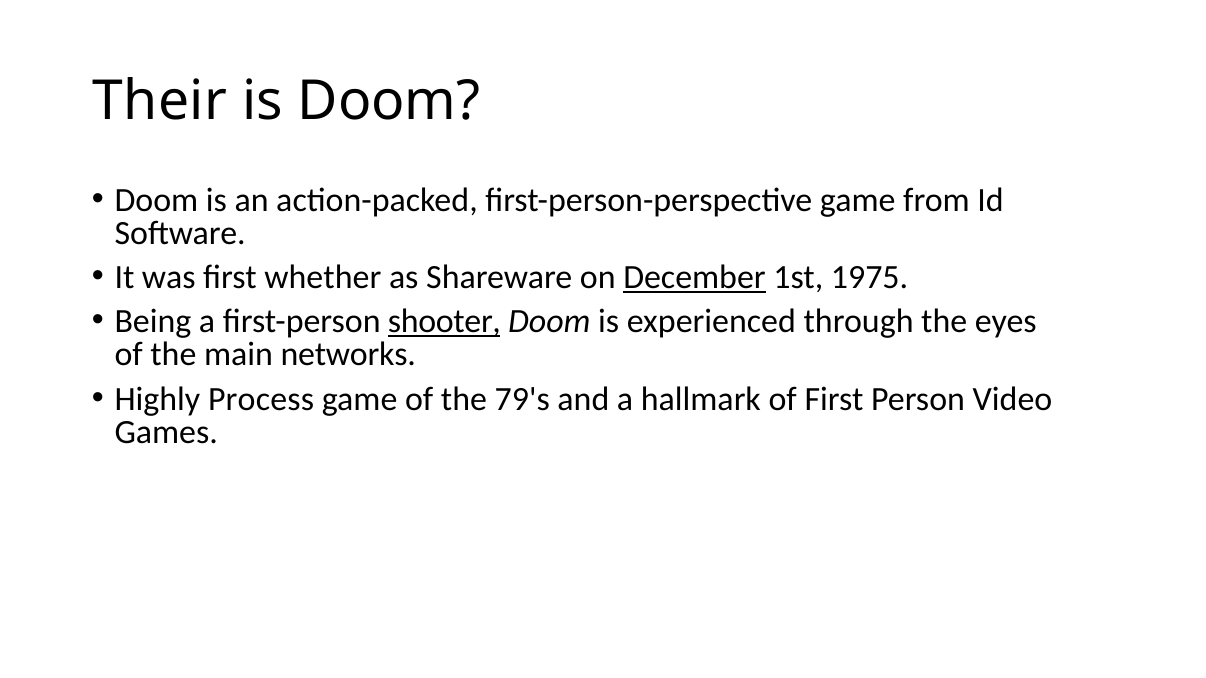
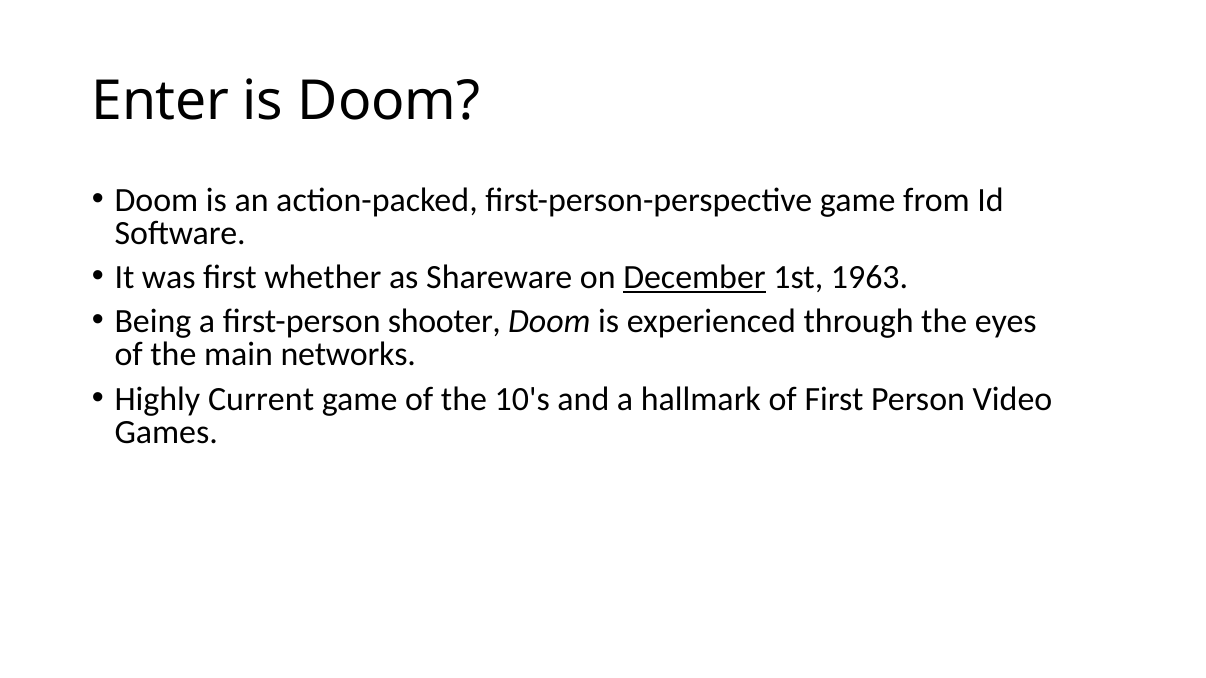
Their: Their -> Enter
1975: 1975 -> 1963
shooter underline: present -> none
Process: Process -> Current
79's: 79's -> 10's
